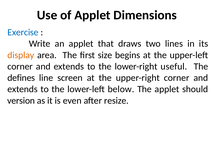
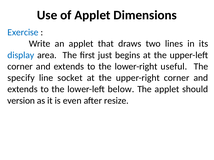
display colour: orange -> blue
size: size -> just
defines: defines -> specify
screen: screen -> socket
